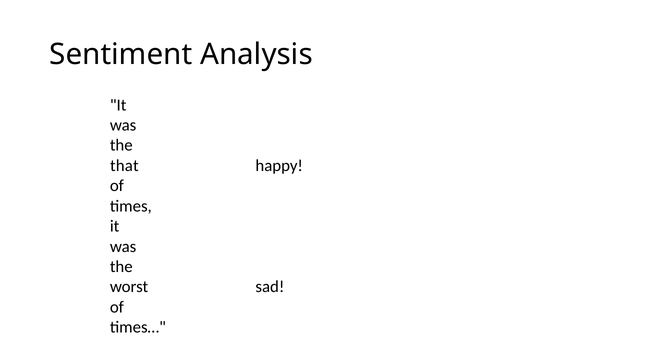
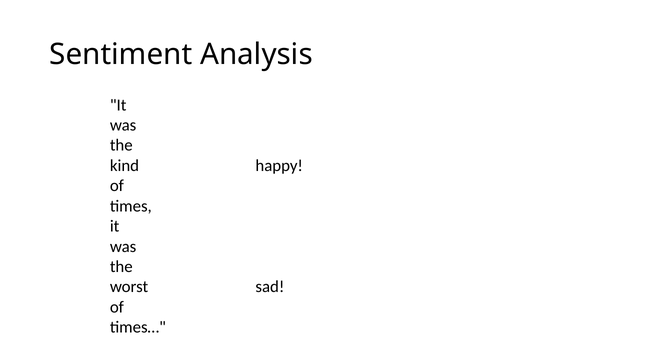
that: that -> kind
